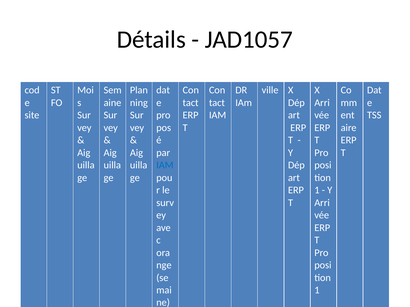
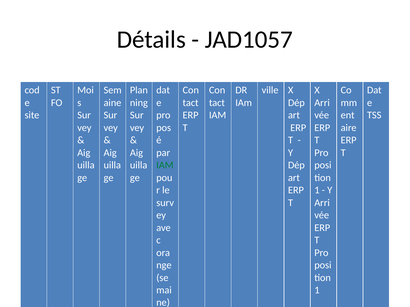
IAM at (165, 165) colour: blue -> green
